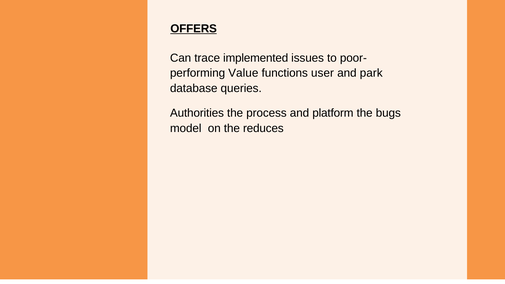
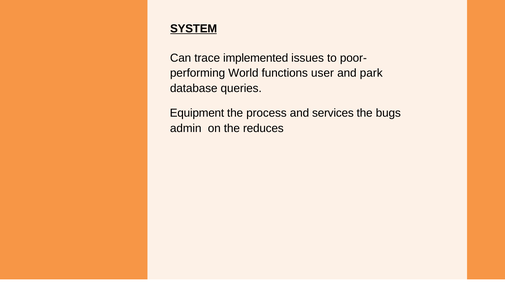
OFFERS: OFFERS -> SYSTEM
Value: Value -> World
Authorities: Authorities -> Equipment
platform: platform -> services
model: model -> admin
